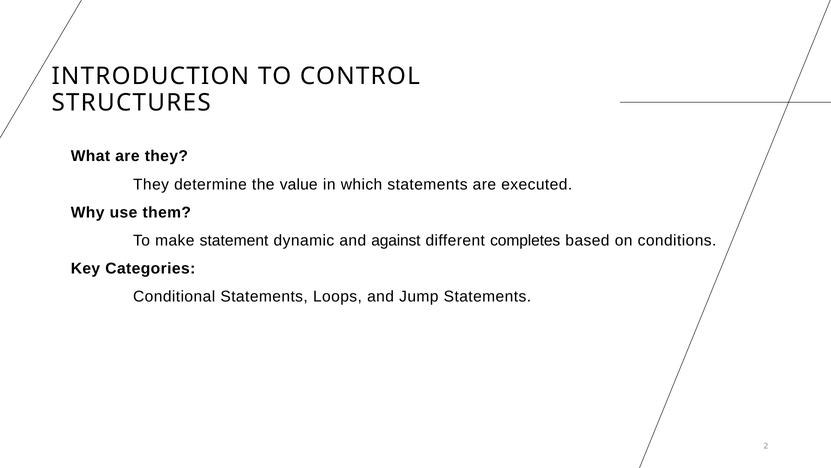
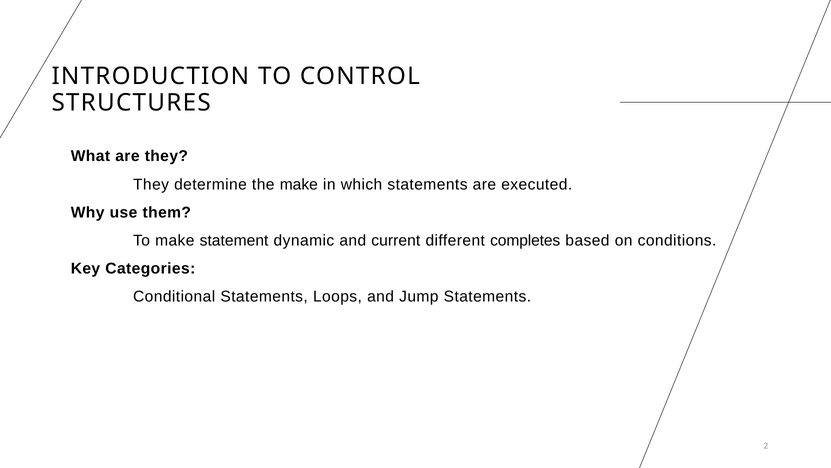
the value: value -> make
against: against -> current
